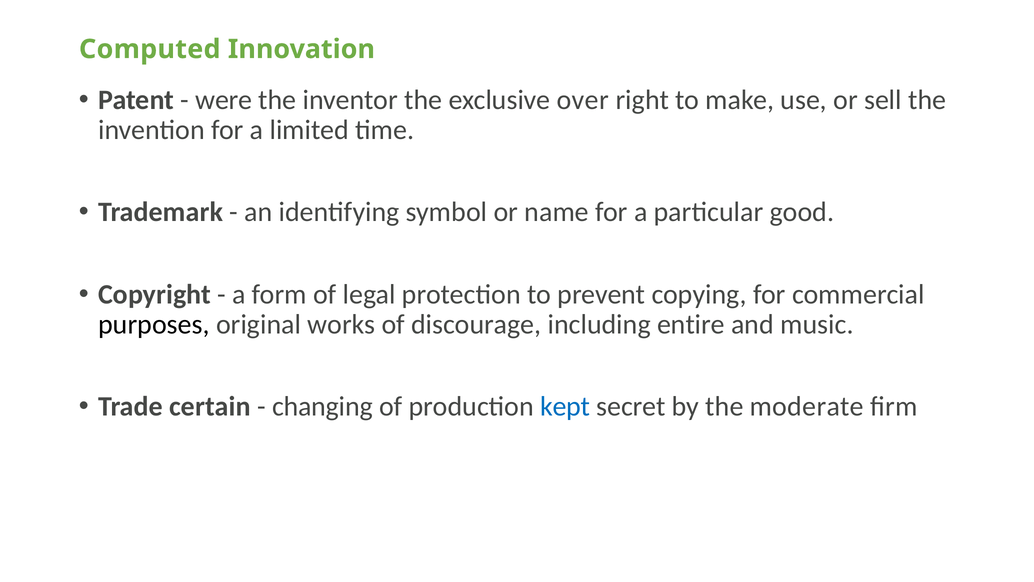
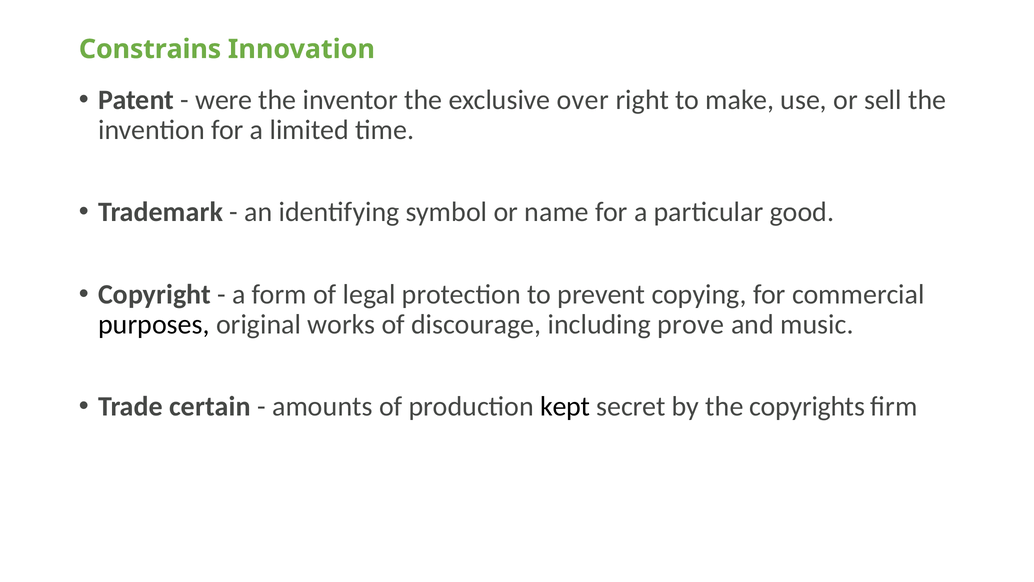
Computed: Computed -> Constrains
entire: entire -> prove
changing: changing -> amounts
kept colour: blue -> black
moderate: moderate -> copyrights
